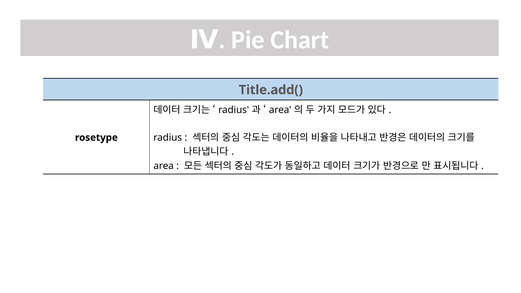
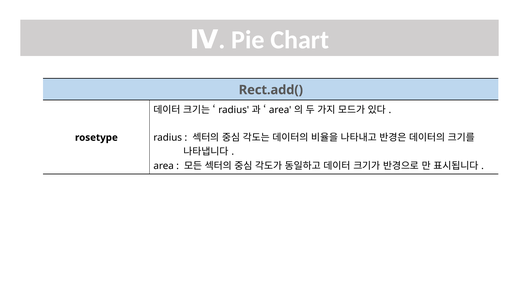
Title.add(: Title.add( -> Rect.add(
